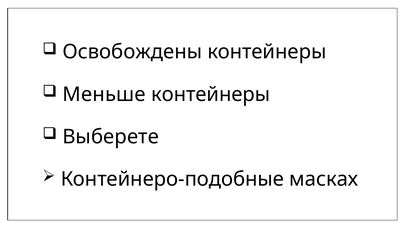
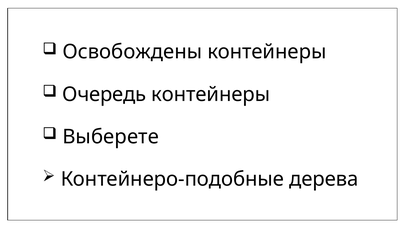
Меньше: Меньше -> Очередь
масках: масках -> дерева
